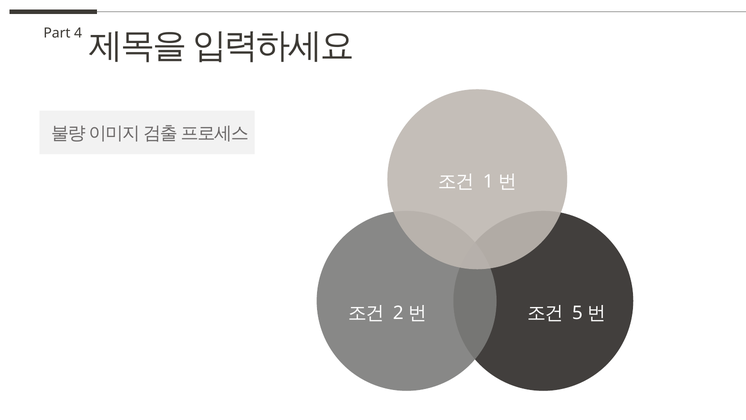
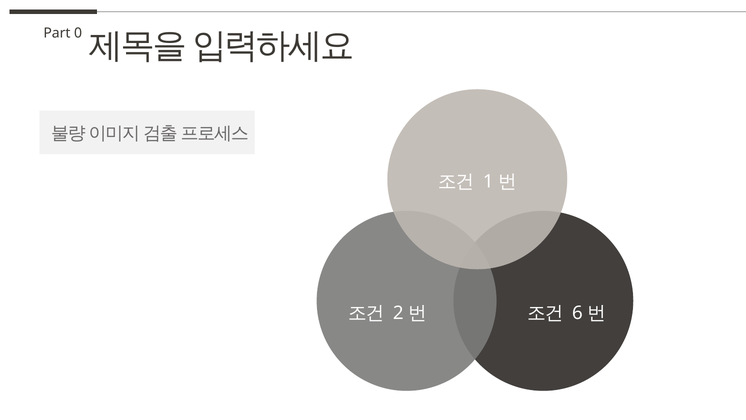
4: 4 -> 0
5: 5 -> 6
